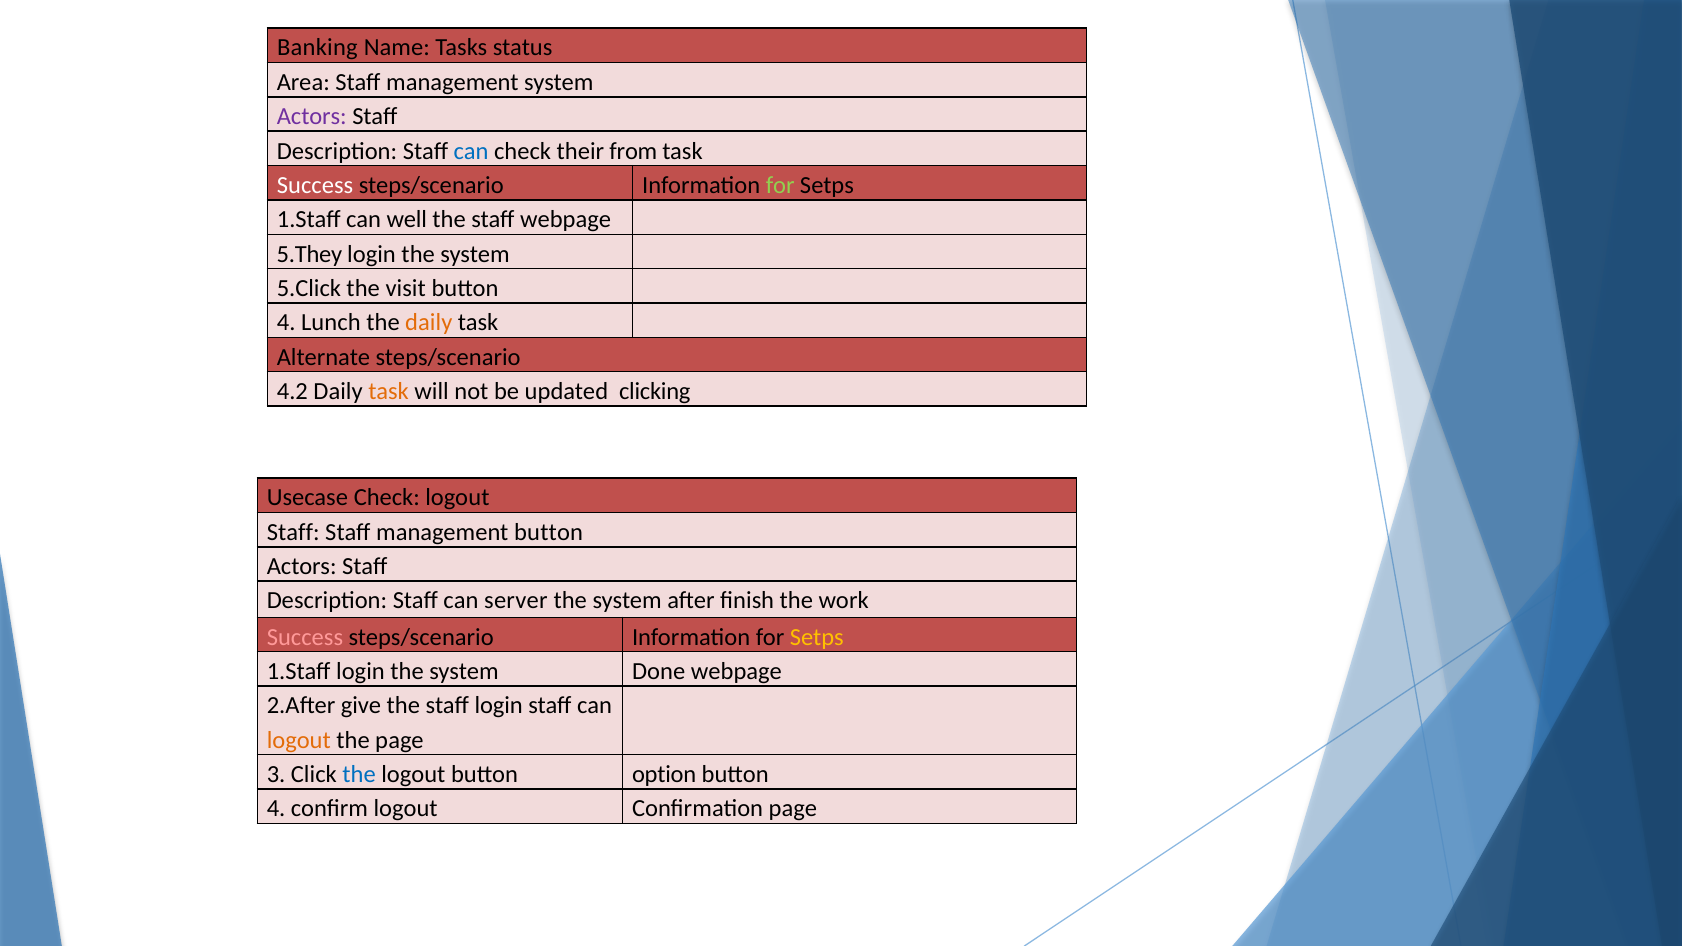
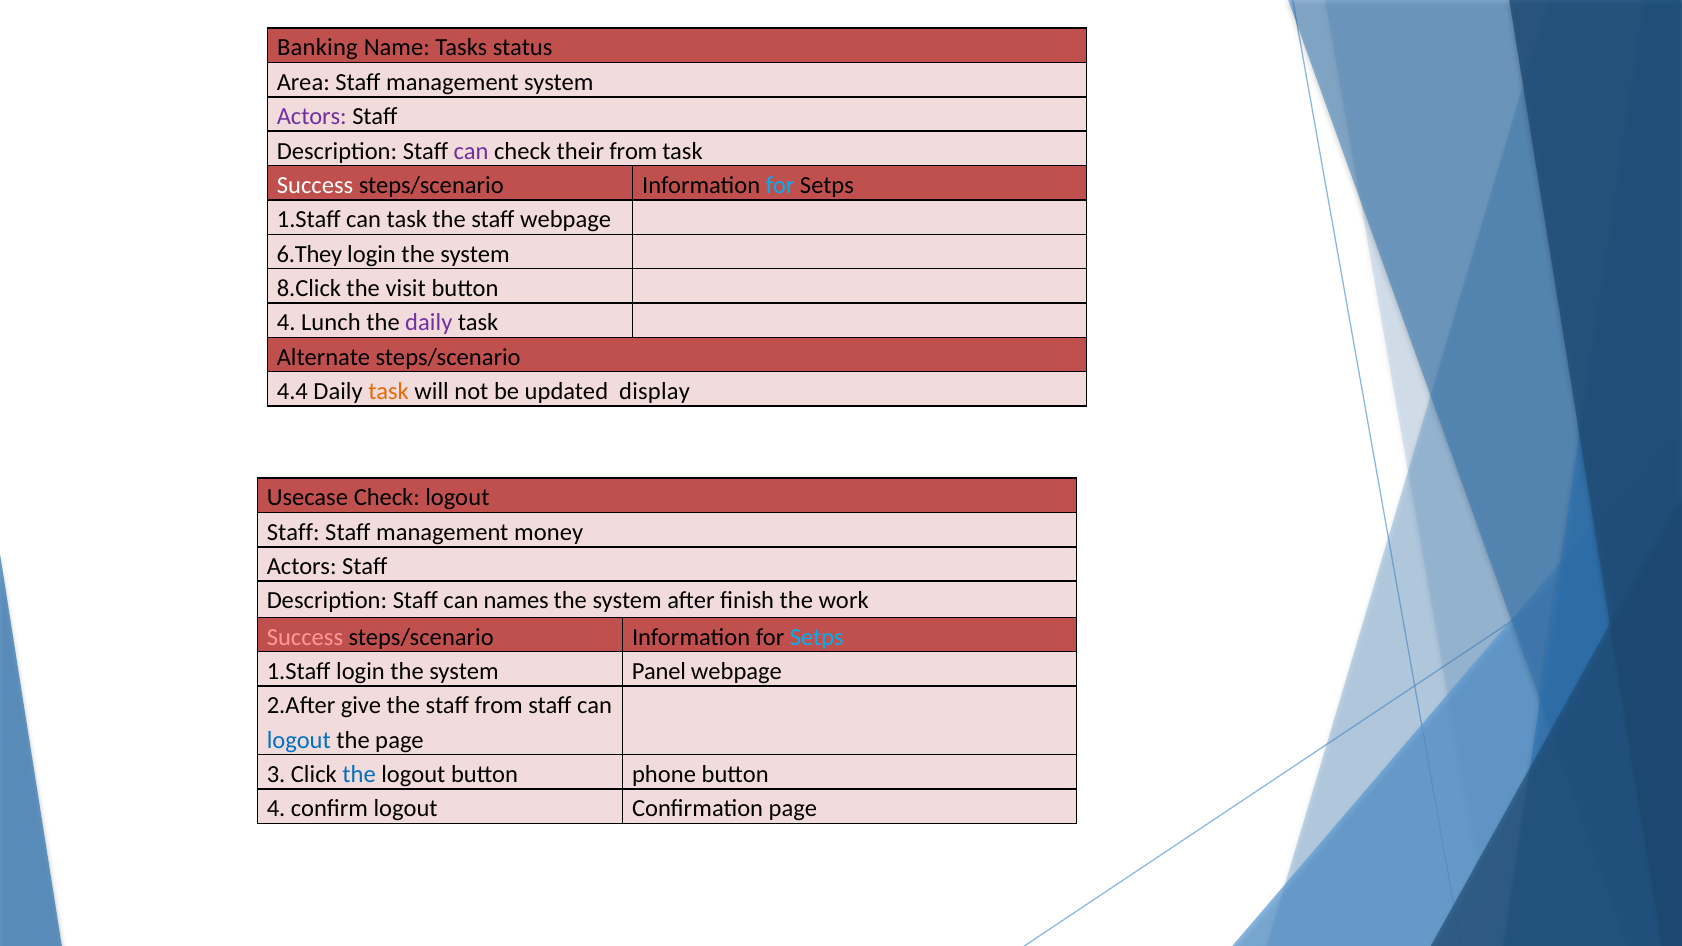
can at (471, 151) colour: blue -> purple
for at (780, 185) colour: light green -> light blue
can well: well -> task
5.They: 5.They -> 6.They
5.Click: 5.Click -> 8.Click
daily at (429, 323) colour: orange -> purple
4.2: 4.2 -> 4.4
clicking: clicking -> display
management button: button -> money
server: server -> names
Setps at (817, 637) colour: yellow -> light blue
Done: Done -> Panel
staff login: login -> from
logout at (299, 740) colour: orange -> blue
option: option -> phone
